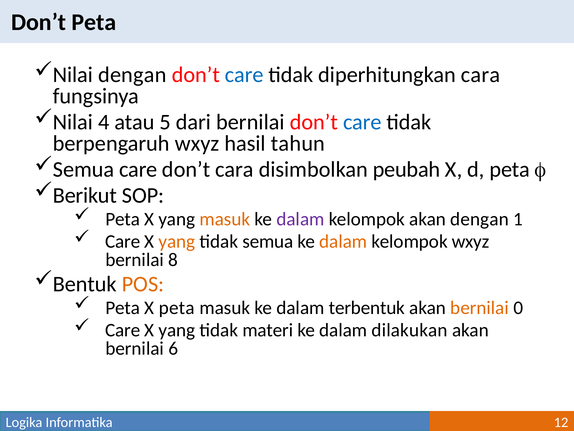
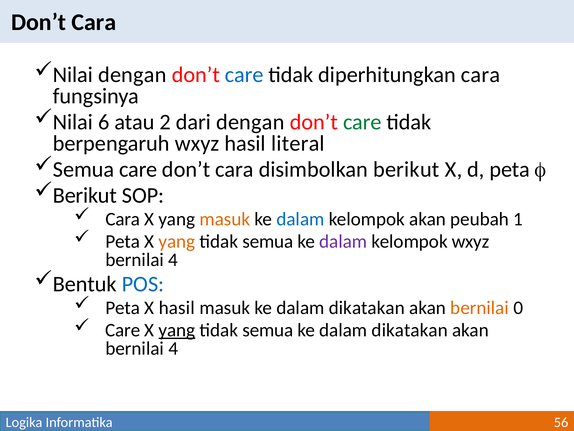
Peta at (94, 22): Peta -> Cara
4: 4 -> 6
5: 5 -> 2
dari bernilai: bernilai -> dengan
care at (362, 122) colour: blue -> green
tahun: tahun -> literal
disimbolkan peubah: peubah -> berikut
Peta at (123, 219): Peta -> Cara
dalam at (300, 219) colour: purple -> blue
akan dengan: dengan -> peubah
Care at (123, 241): Care -> Peta
dalam at (343, 241) colour: orange -> purple
8 at (173, 259): 8 -> 4
POS colour: orange -> blue
X peta: peta -> hasil
masuk ke dalam terbentuk: terbentuk -> dikatakan
yang at (177, 330) underline: none -> present
materi at (268, 330): materi -> semua
dilakukan at (410, 330): dilakukan -> dikatakan
6 at (173, 348): 6 -> 4
12: 12 -> 56
